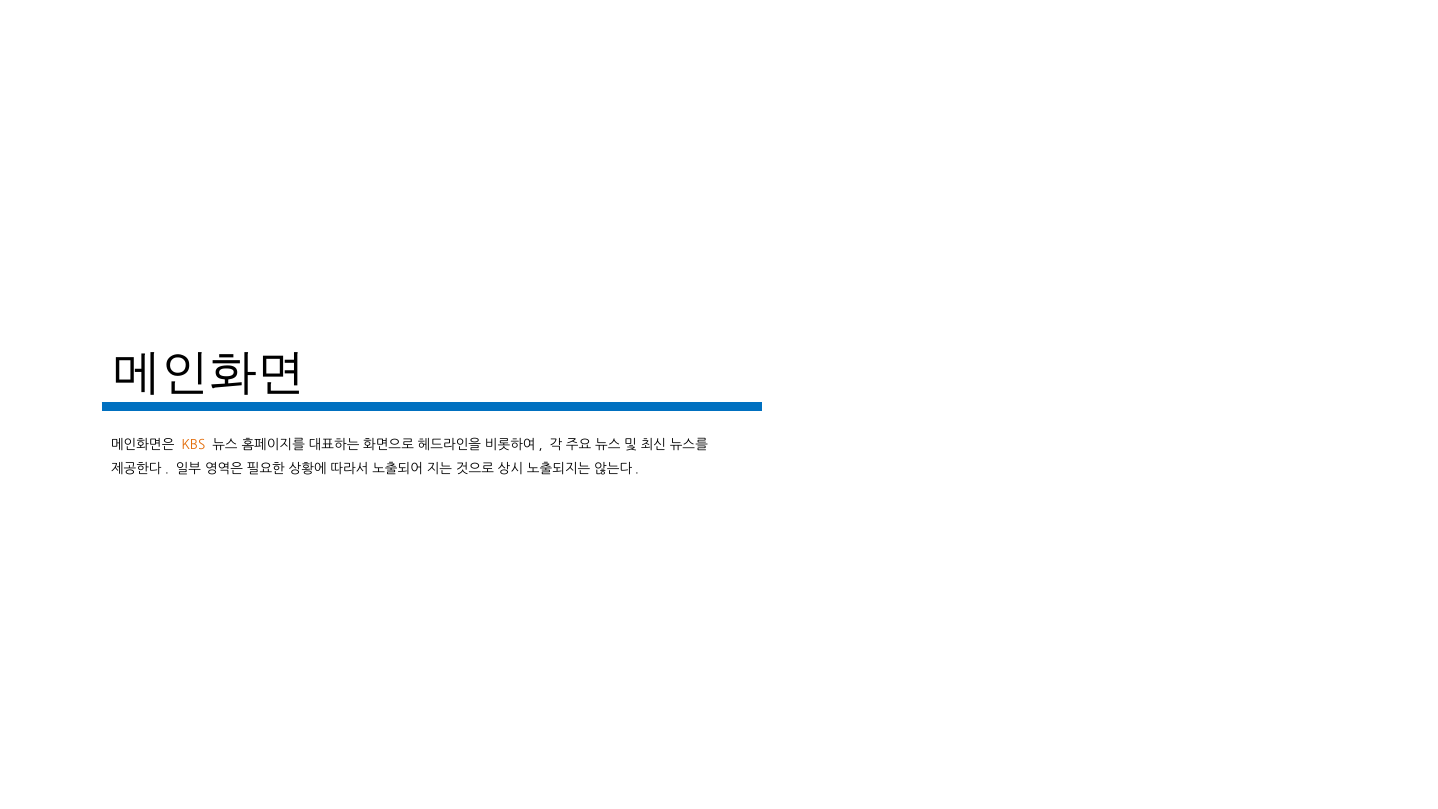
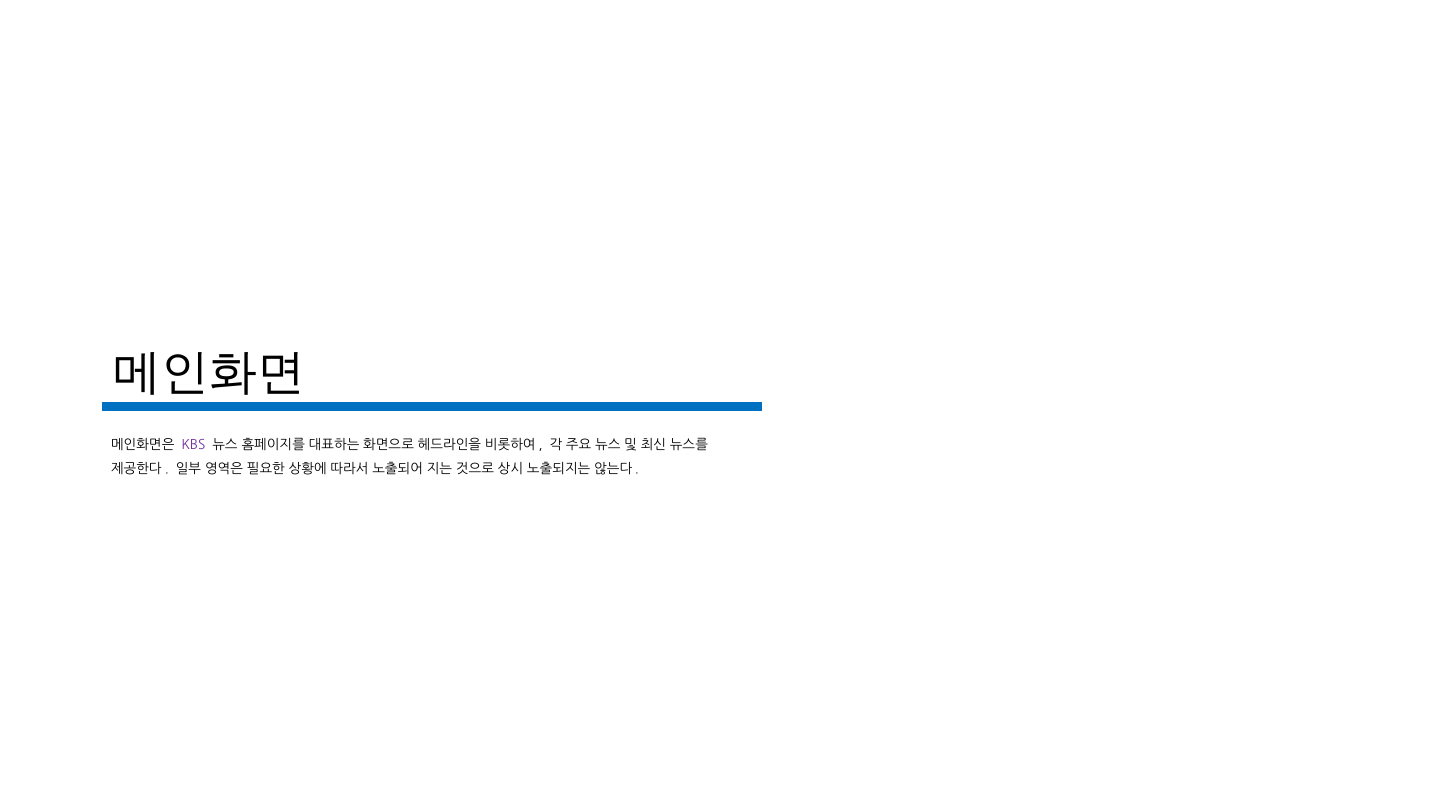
KBS colour: orange -> purple
